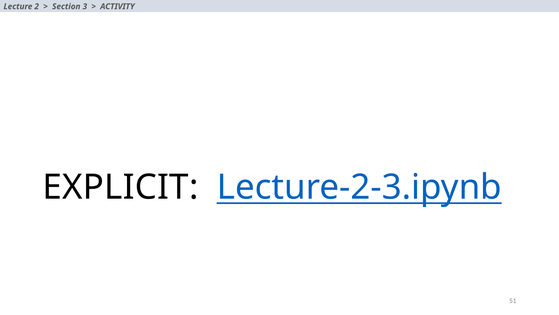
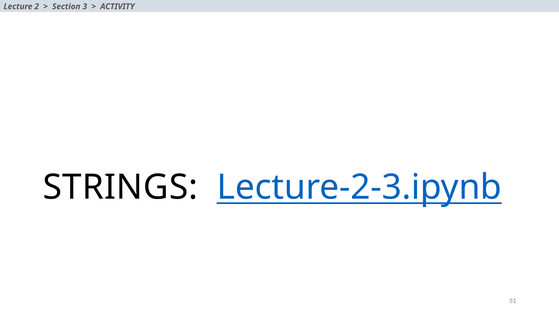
EXPLICIT: EXPLICIT -> STRINGS
